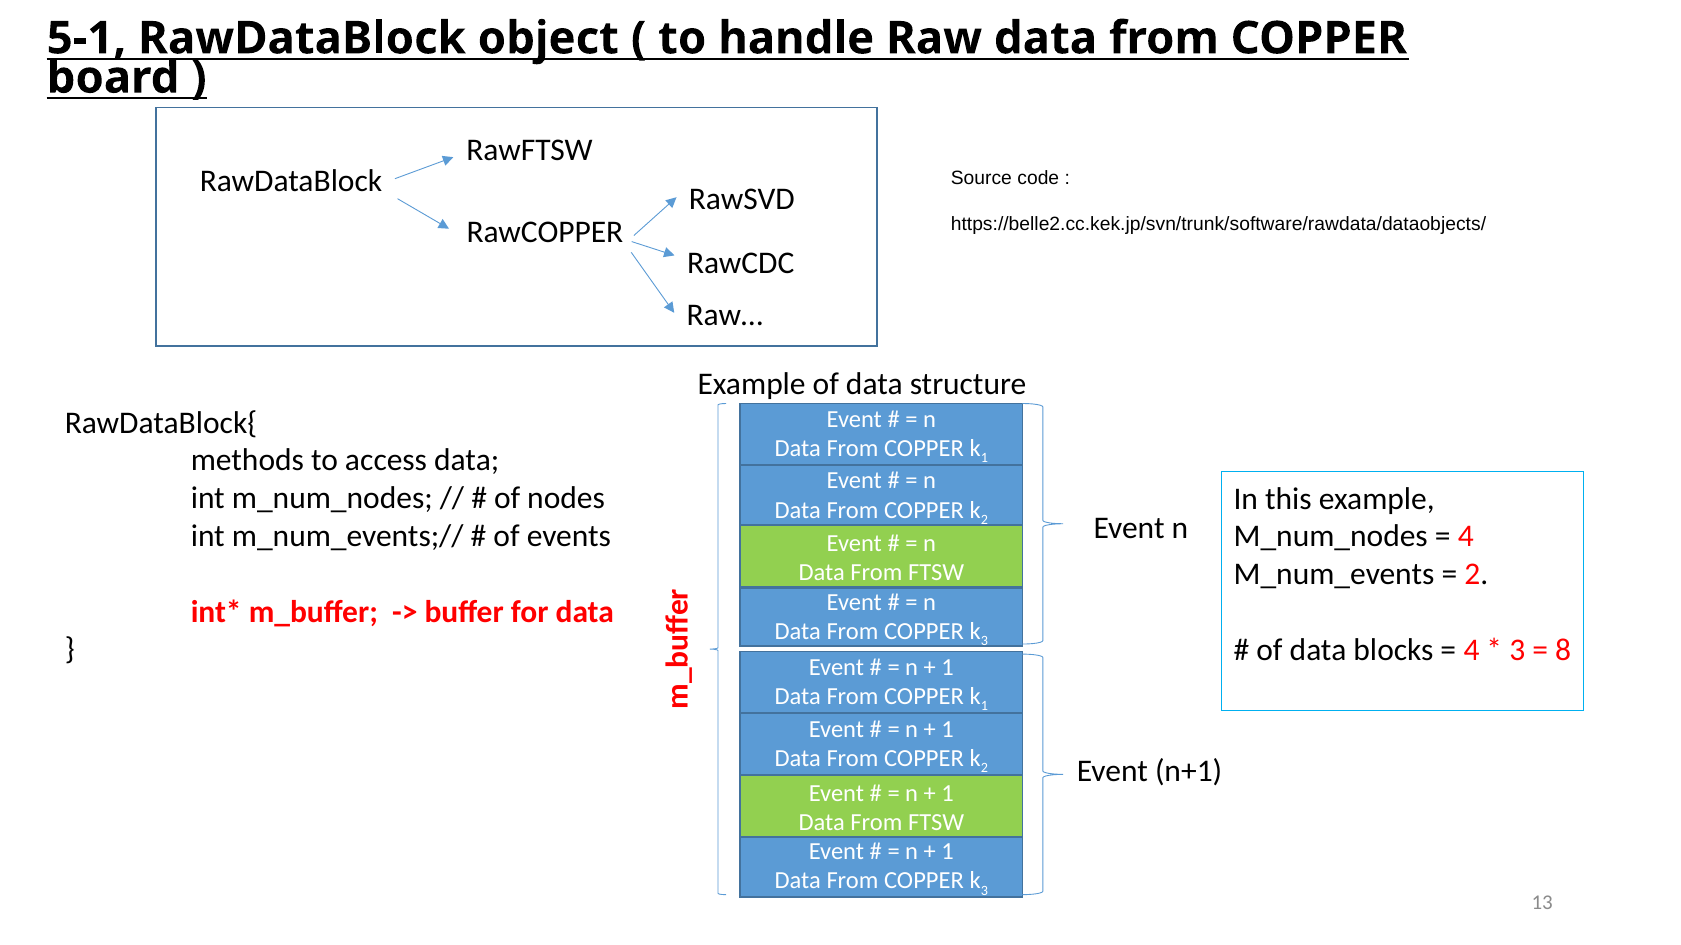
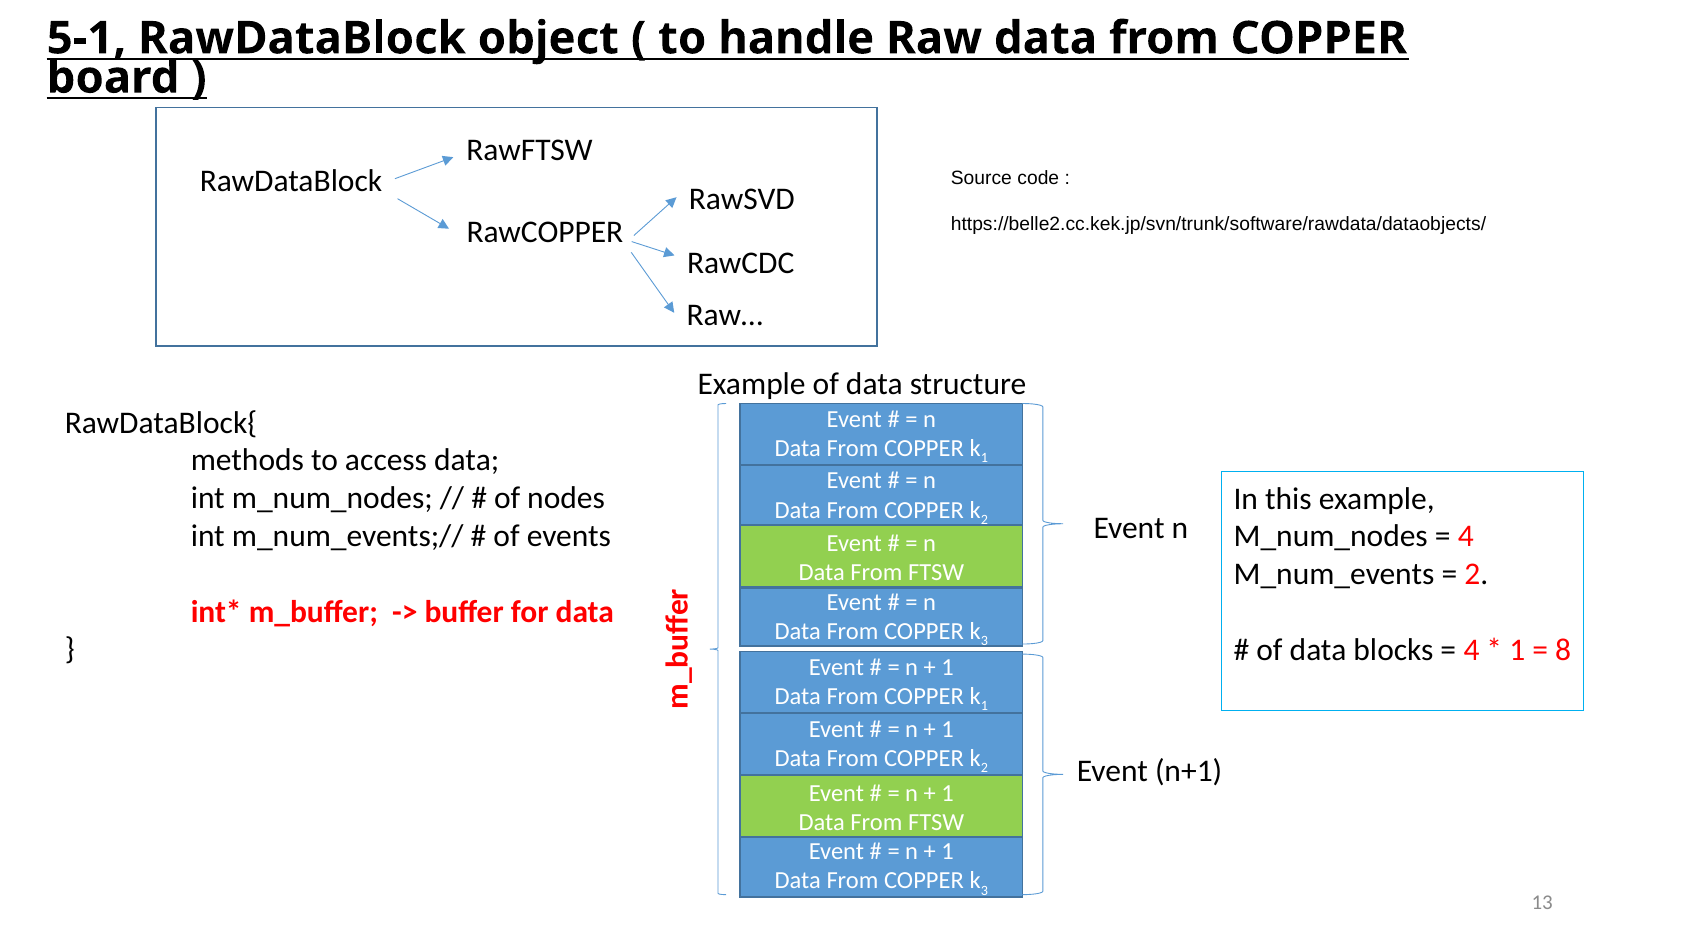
3 at (1517, 650): 3 -> 1
